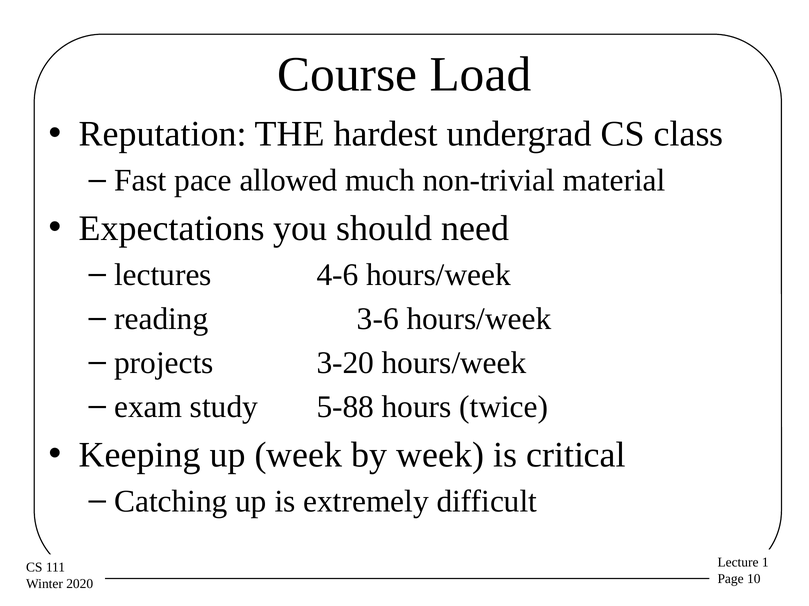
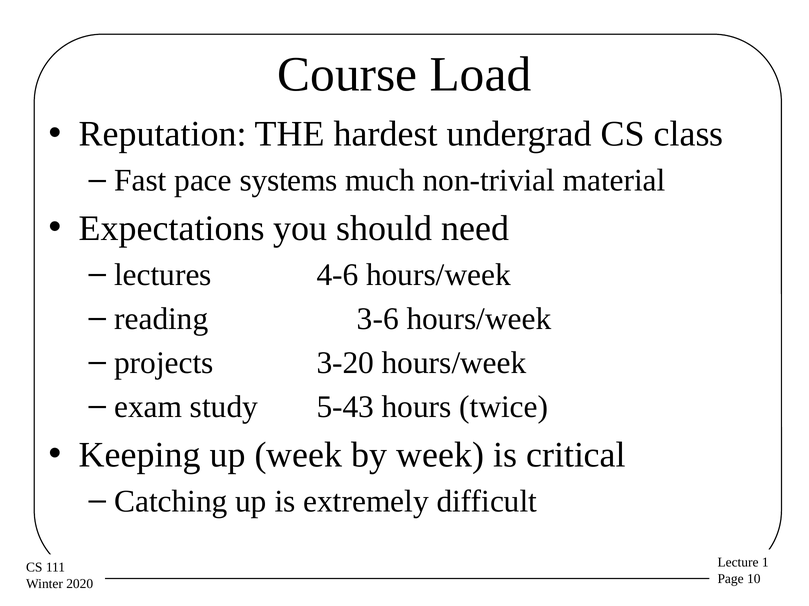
allowed: allowed -> systems
5-88: 5-88 -> 5-43
